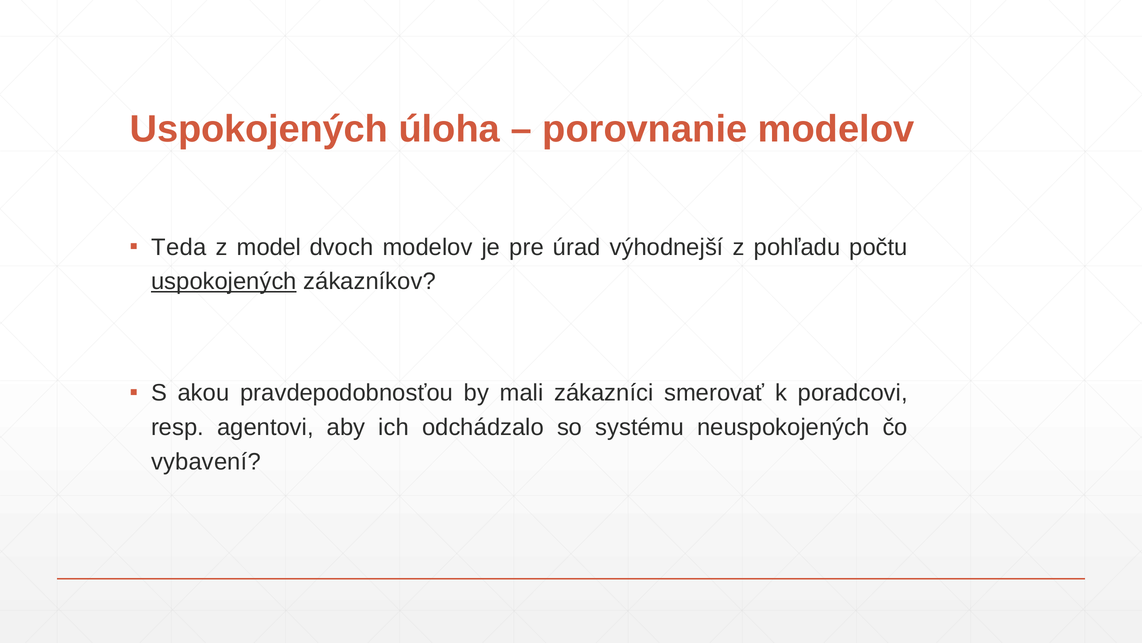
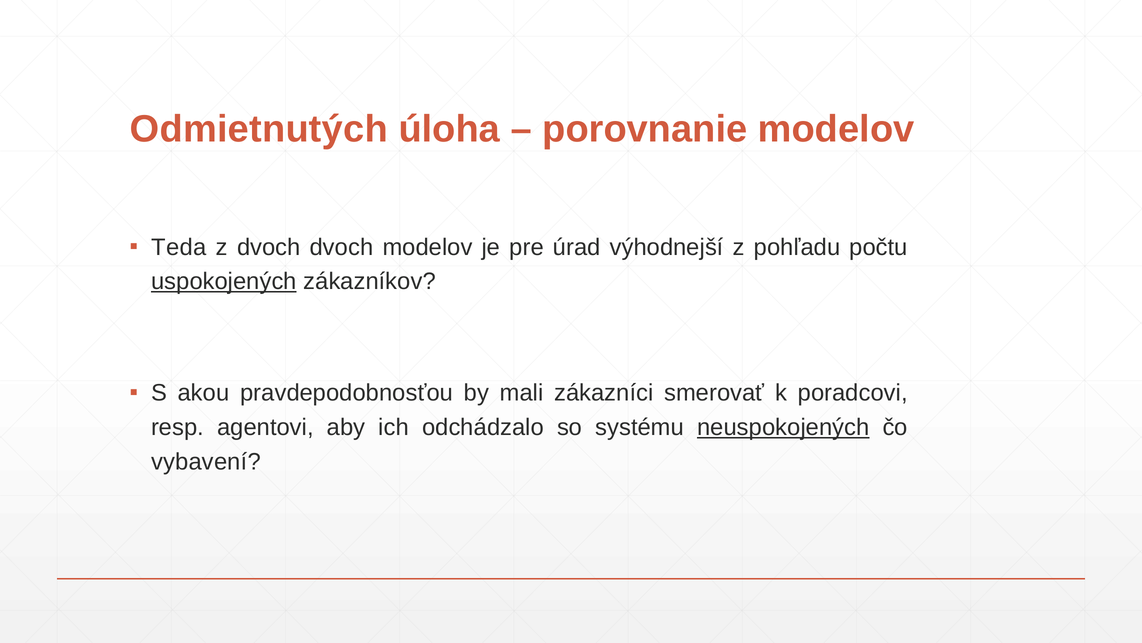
Uspokojených at (259, 129): Uspokojených -> Odmietnutých
z model: model -> dvoch
neuspokojených underline: none -> present
